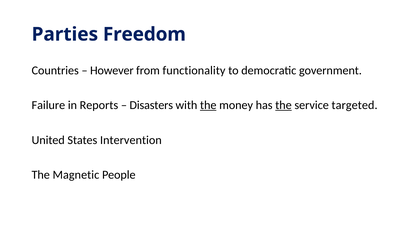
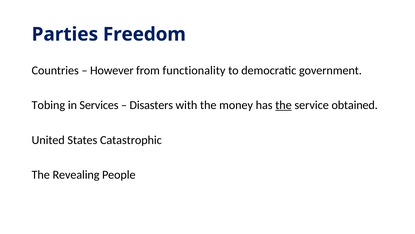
Failure: Failure -> Tobing
Reports: Reports -> Services
the at (208, 105) underline: present -> none
targeted: targeted -> obtained
Intervention: Intervention -> Catastrophic
Magnetic: Magnetic -> Revealing
